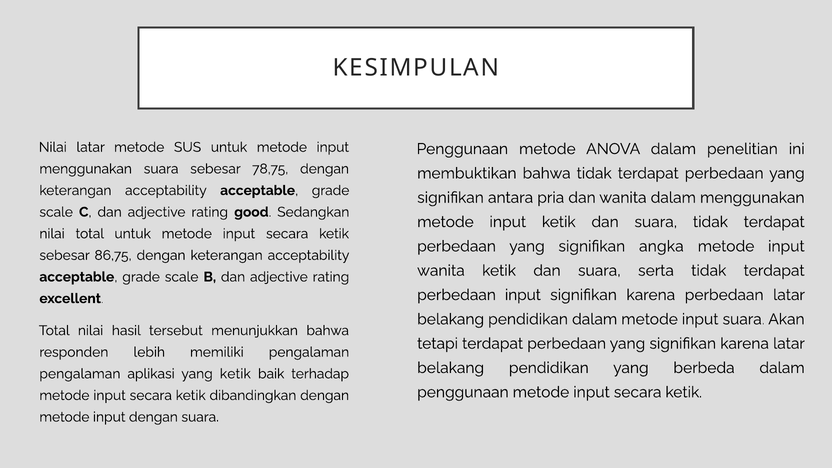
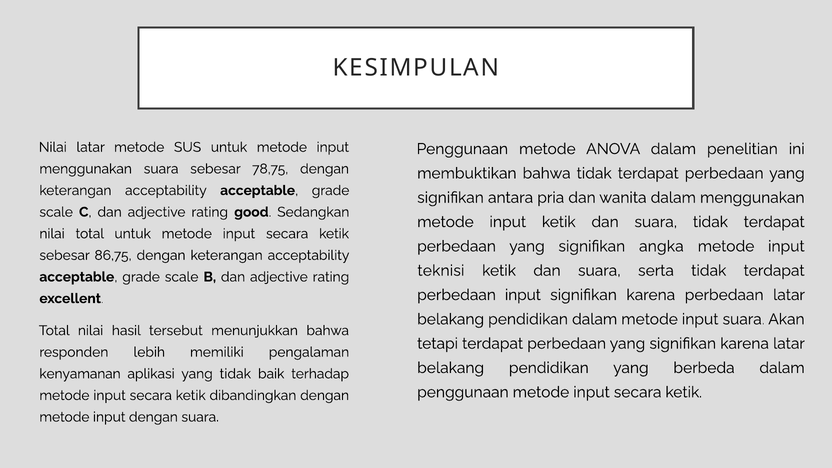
wanita at (441, 271): wanita -> teknisi
pengalaman at (80, 374): pengalaman -> kenyamanan
yang ketik: ketik -> tidak
